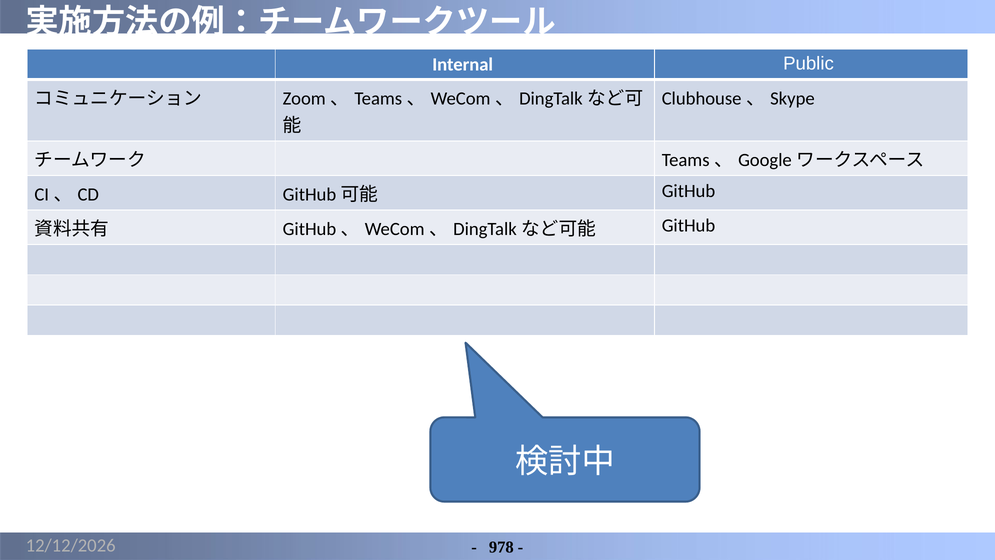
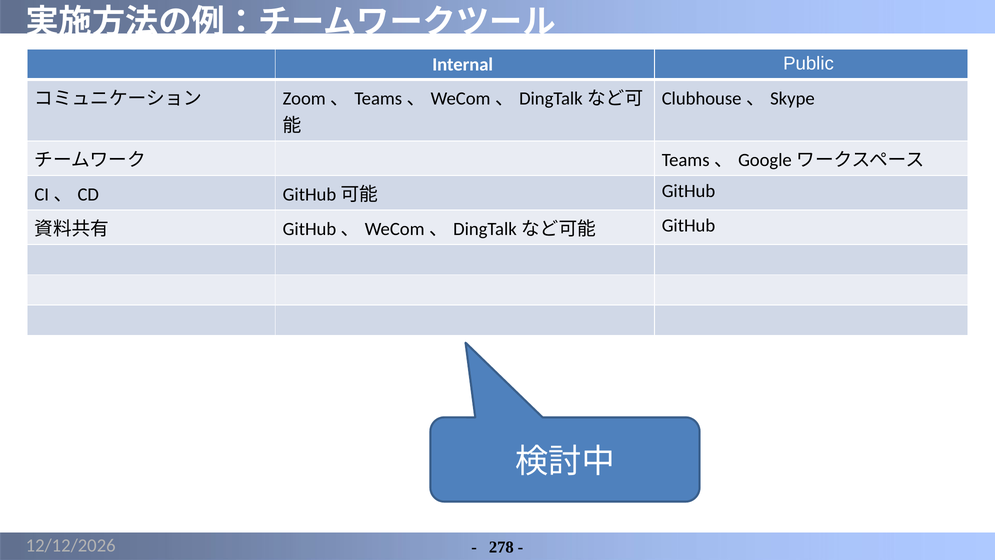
978: 978 -> 278
